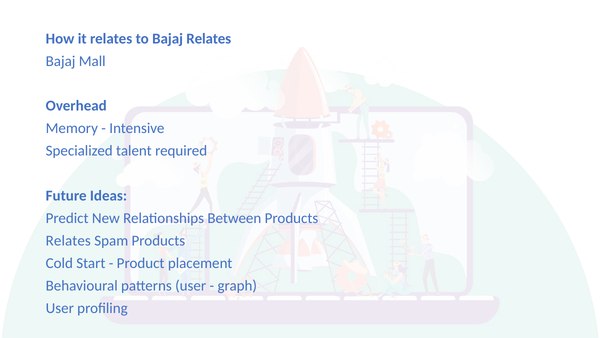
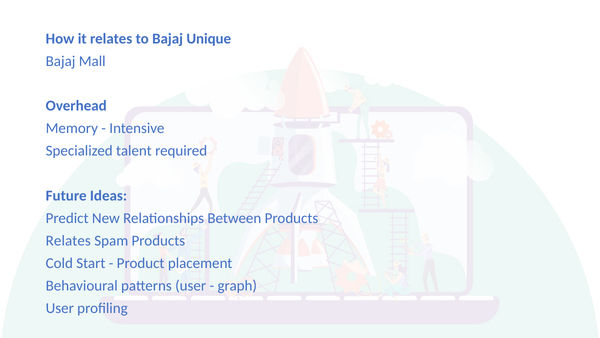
Bajaj Relates: Relates -> Unique
